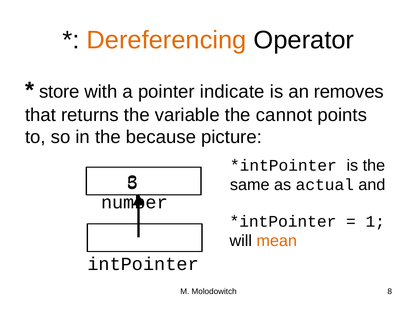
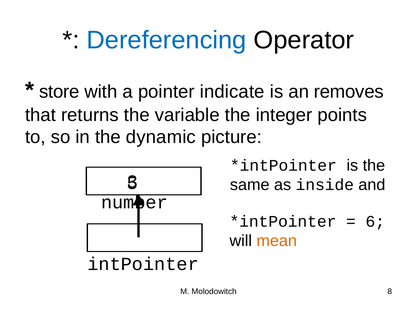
Dereferencing colour: orange -> blue
cannot: cannot -> integer
because: because -> dynamic
actual: actual -> inside
1: 1 -> 6
